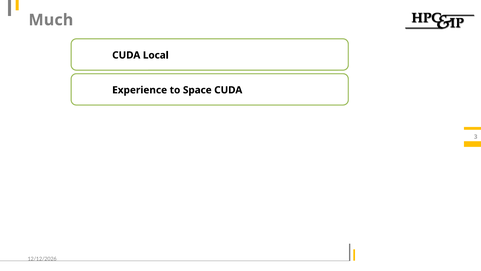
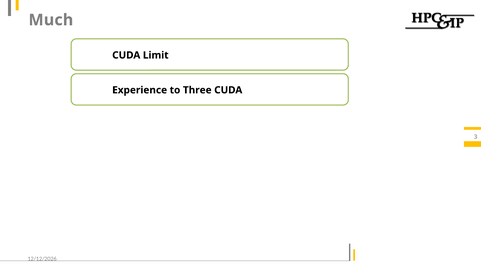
Local: Local -> Limit
Space: Space -> Three
